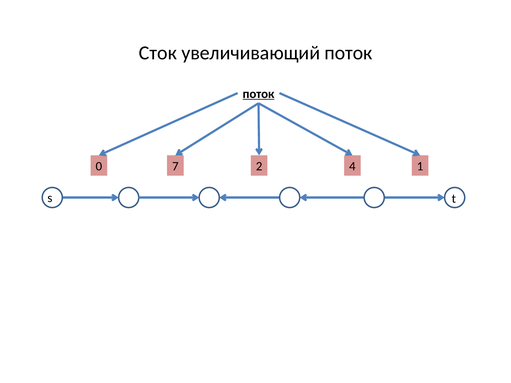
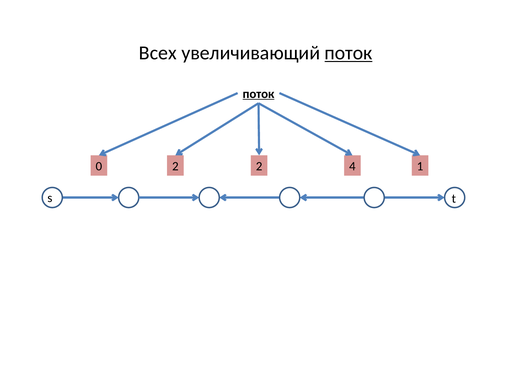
Сток: Сток -> Всех
поток at (348, 53) underline: none -> present
0 7: 7 -> 2
